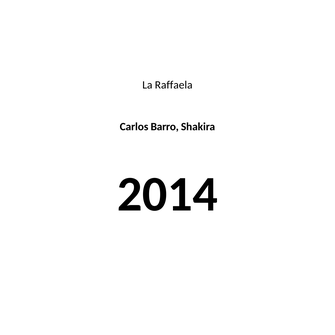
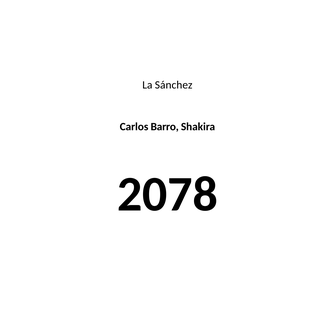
Raffaela: Raffaela -> Sánchez
2014: 2014 -> 2078
